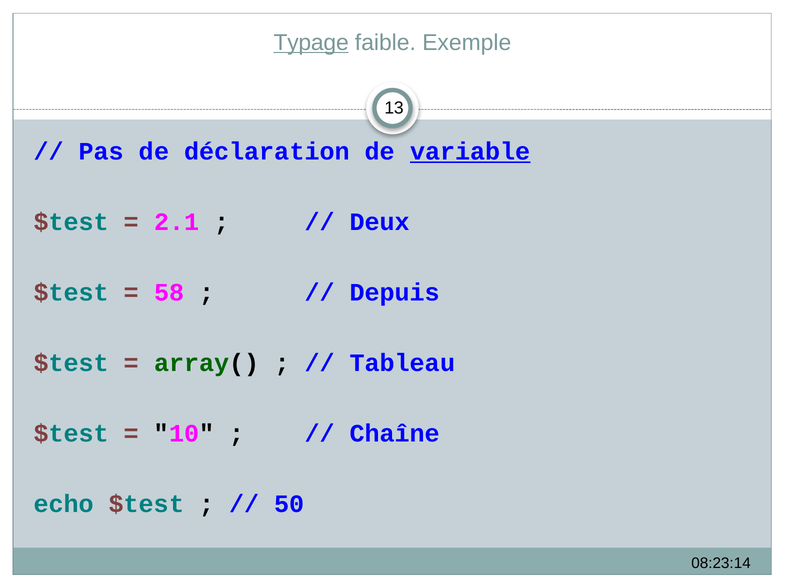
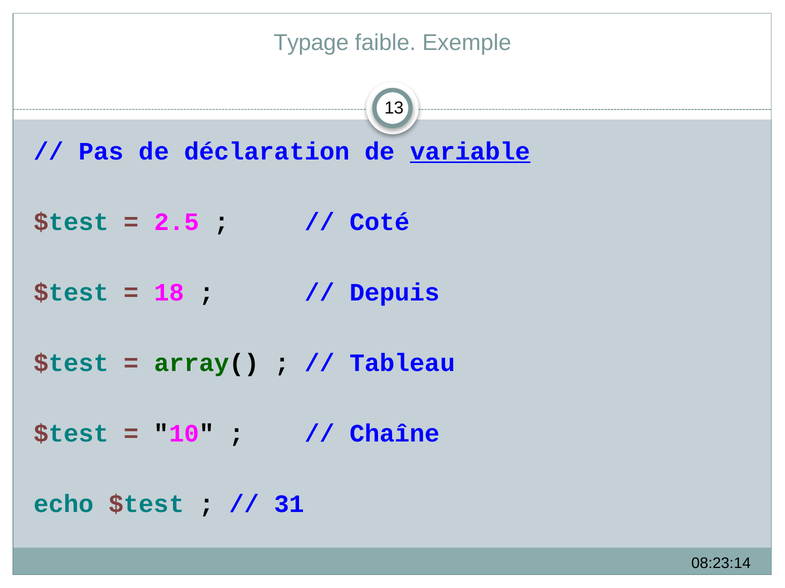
Typage underline: present -> none
2.1: 2.1 -> 2.5
Deux: Deux -> Coté
58: 58 -> 18
50: 50 -> 31
